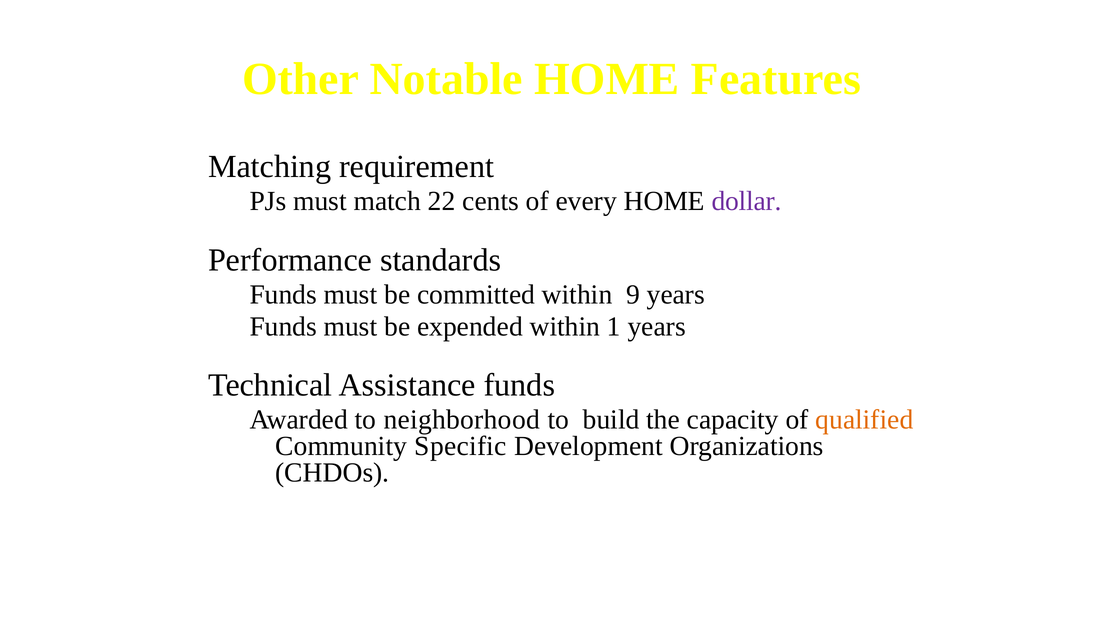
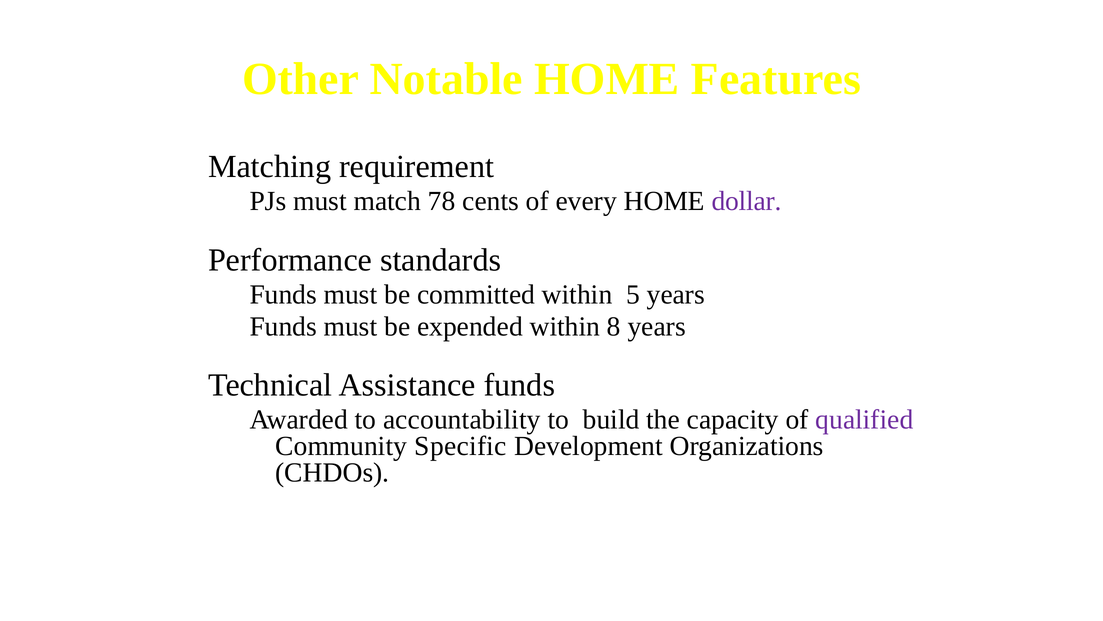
22: 22 -> 78
9: 9 -> 5
1: 1 -> 8
neighborhood: neighborhood -> accountability
qualified colour: orange -> purple
